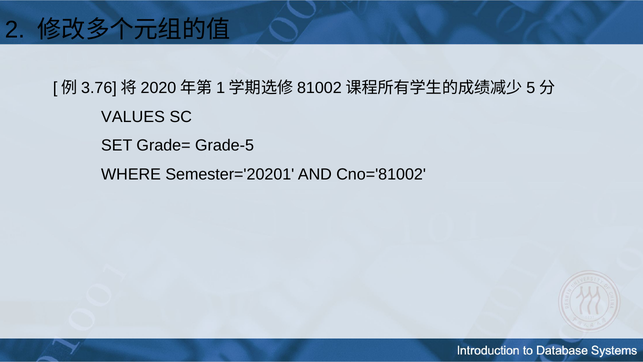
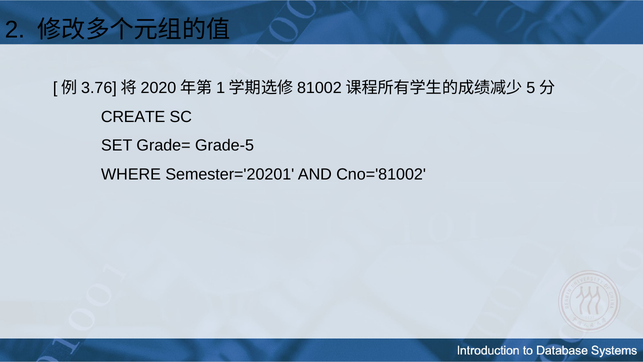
VALUES: VALUES -> CREATE
